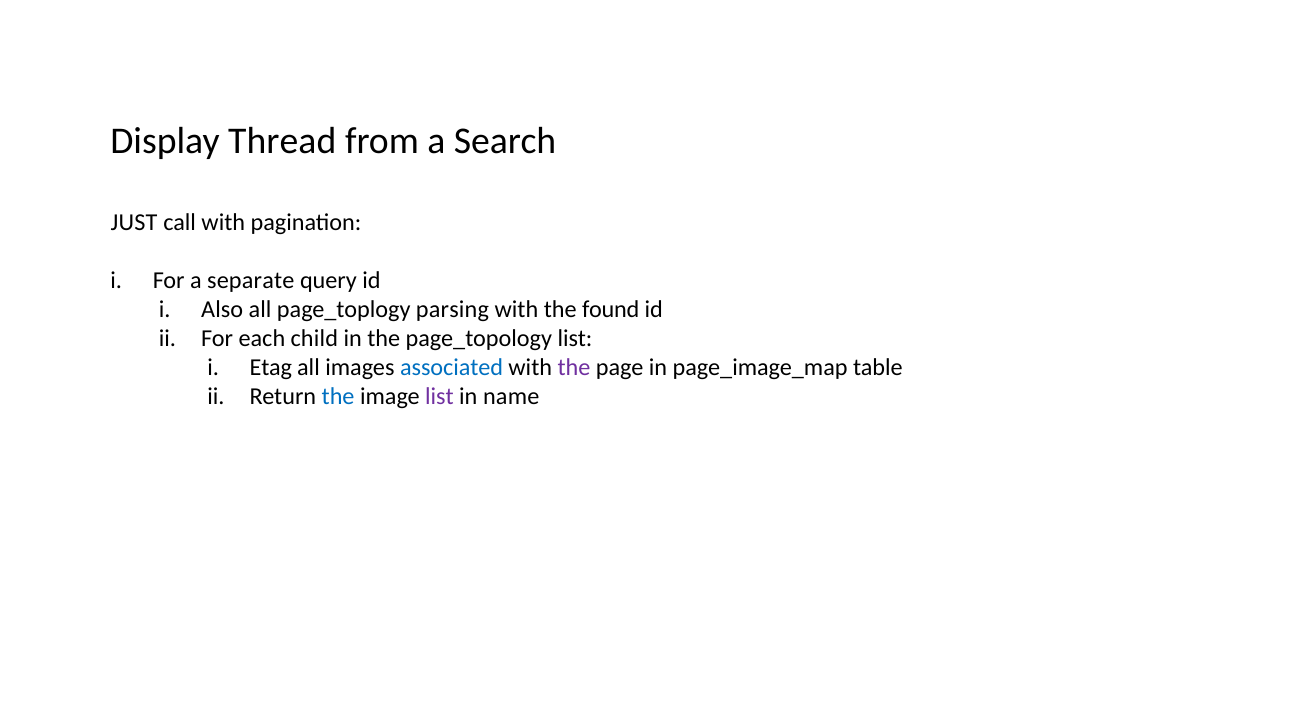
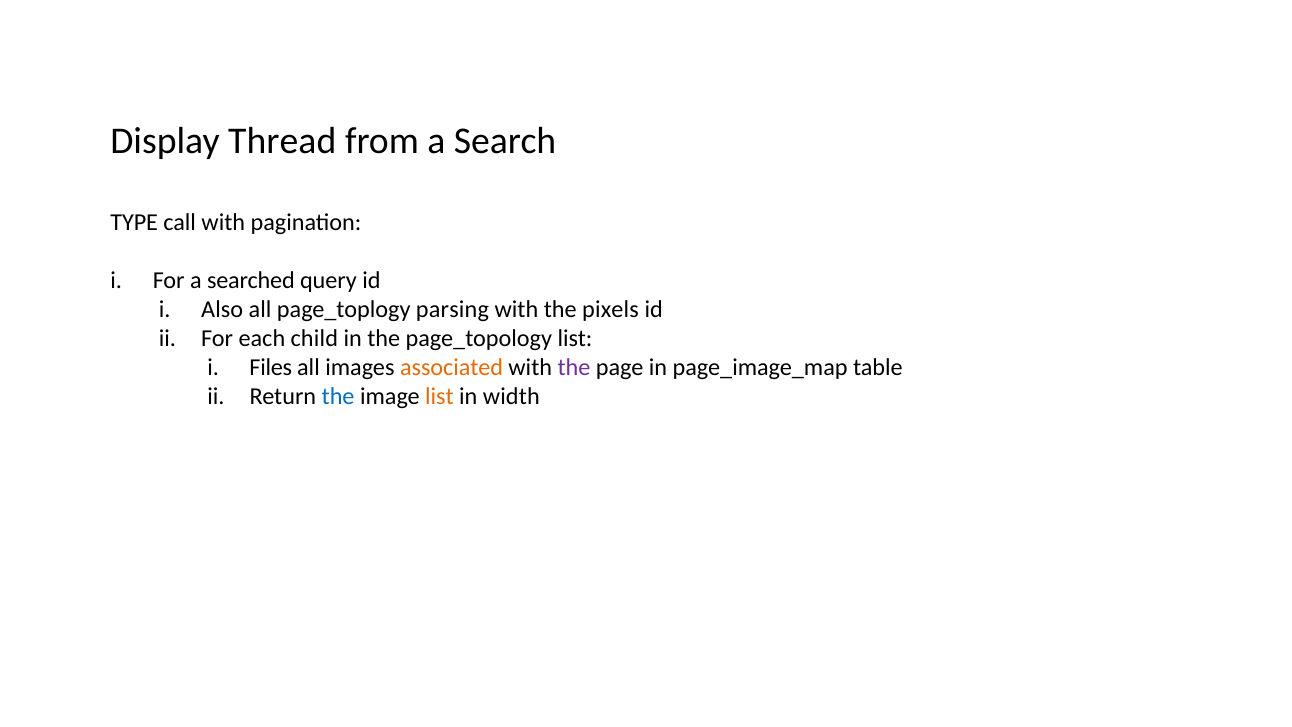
JUST: JUST -> TYPE
separate: separate -> searched
found: found -> pixels
Etag: Etag -> Files
associated colour: blue -> orange
list at (439, 397) colour: purple -> orange
name: name -> width
